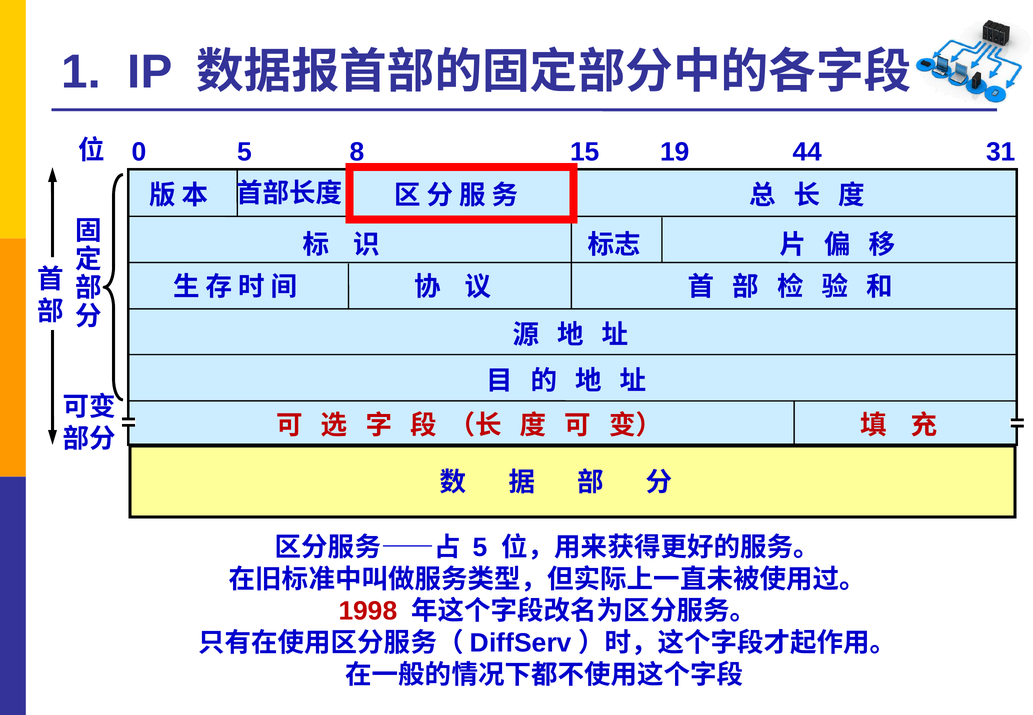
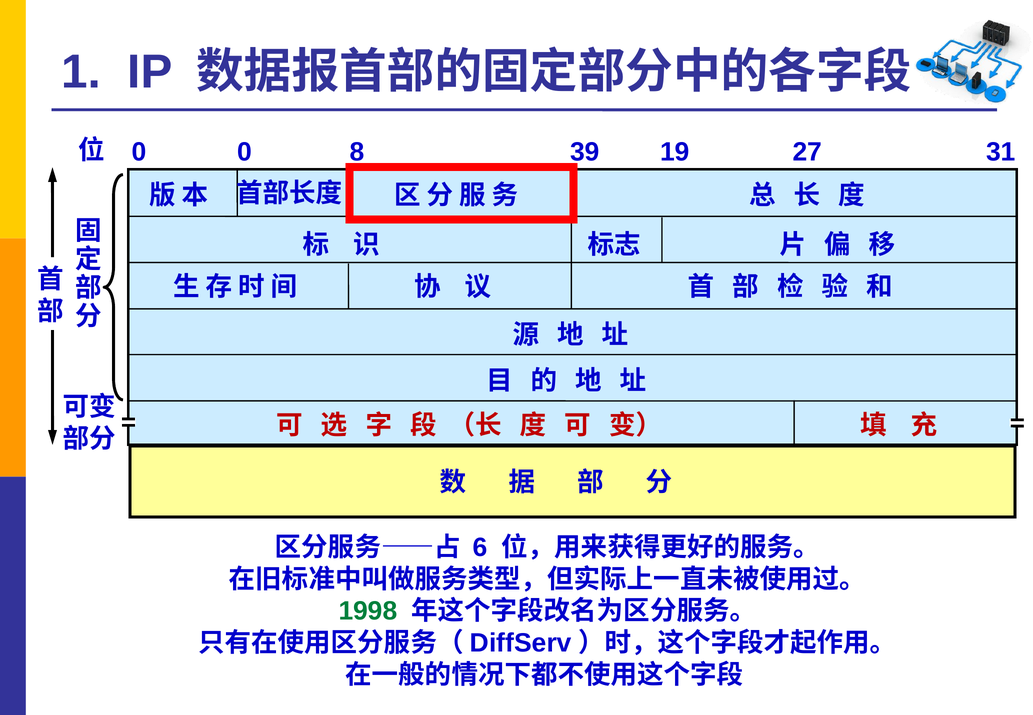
0 5: 5 -> 0
15: 15 -> 39
44: 44 -> 27
5 at (480, 548): 5 -> 6
1998 colour: red -> green
